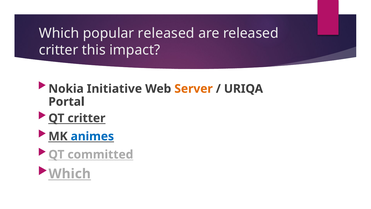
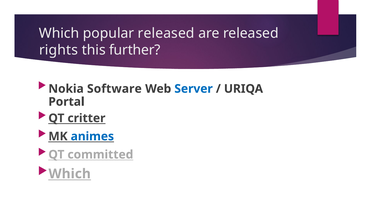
critter at (59, 50): critter -> rights
impact: impact -> further
Initiative: Initiative -> Software
Server colour: orange -> blue
